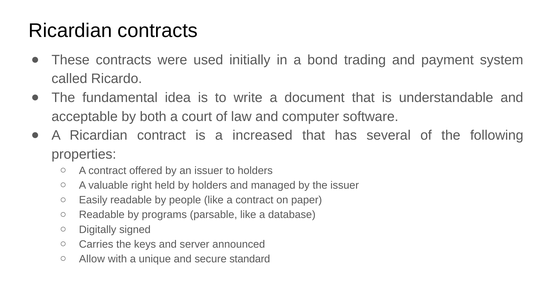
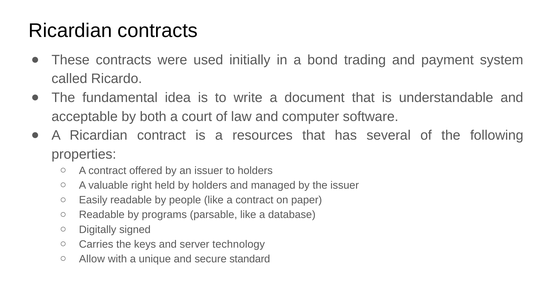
increased: increased -> resources
announced: announced -> technology
